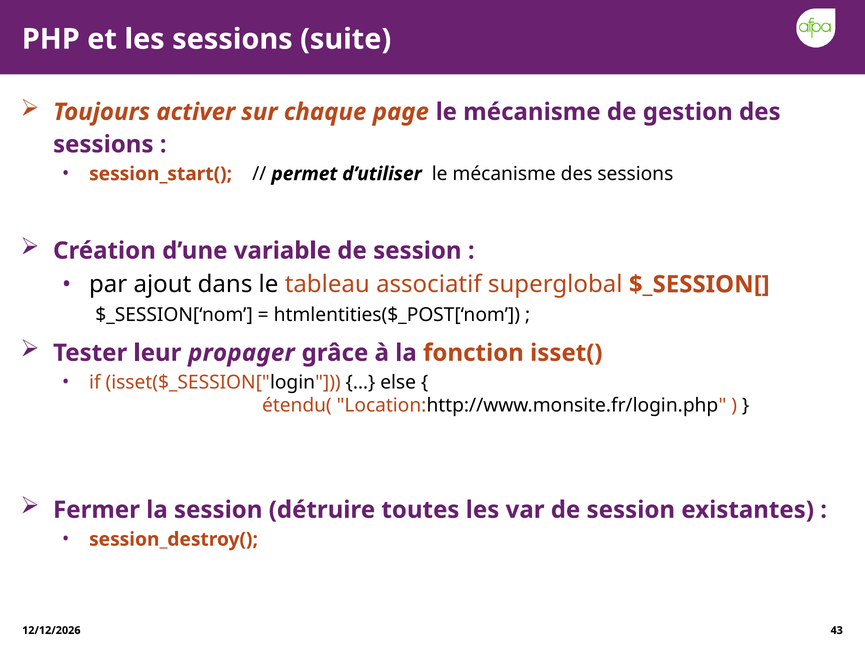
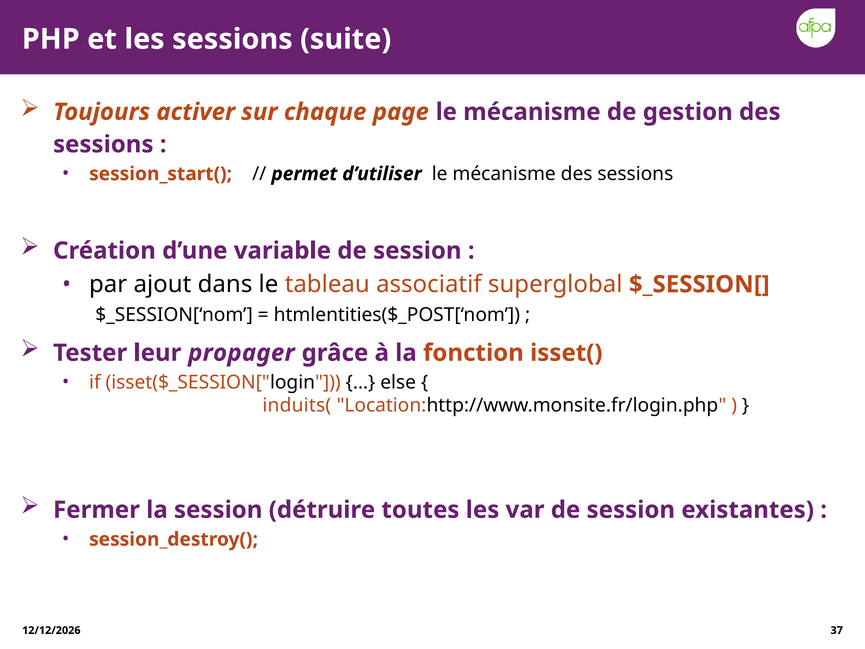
étendu(: étendu( -> induits(
43: 43 -> 37
